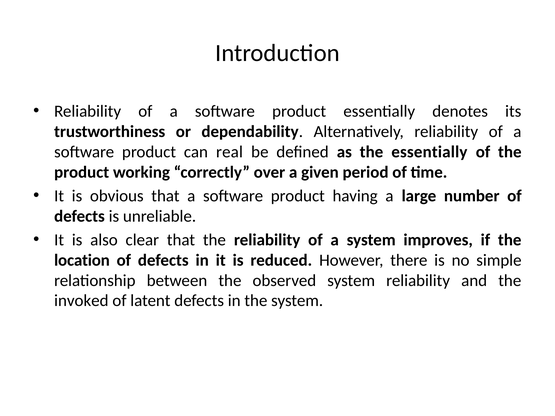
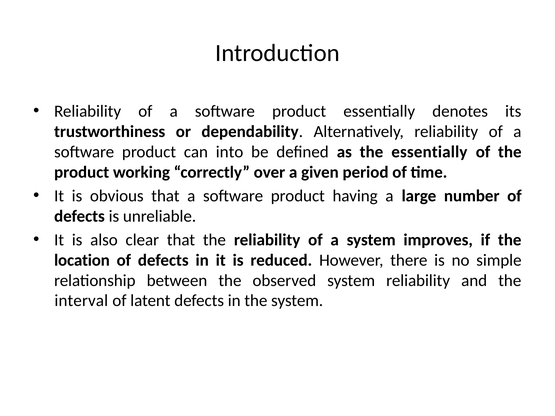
real: real -> into
invoked: invoked -> interval
